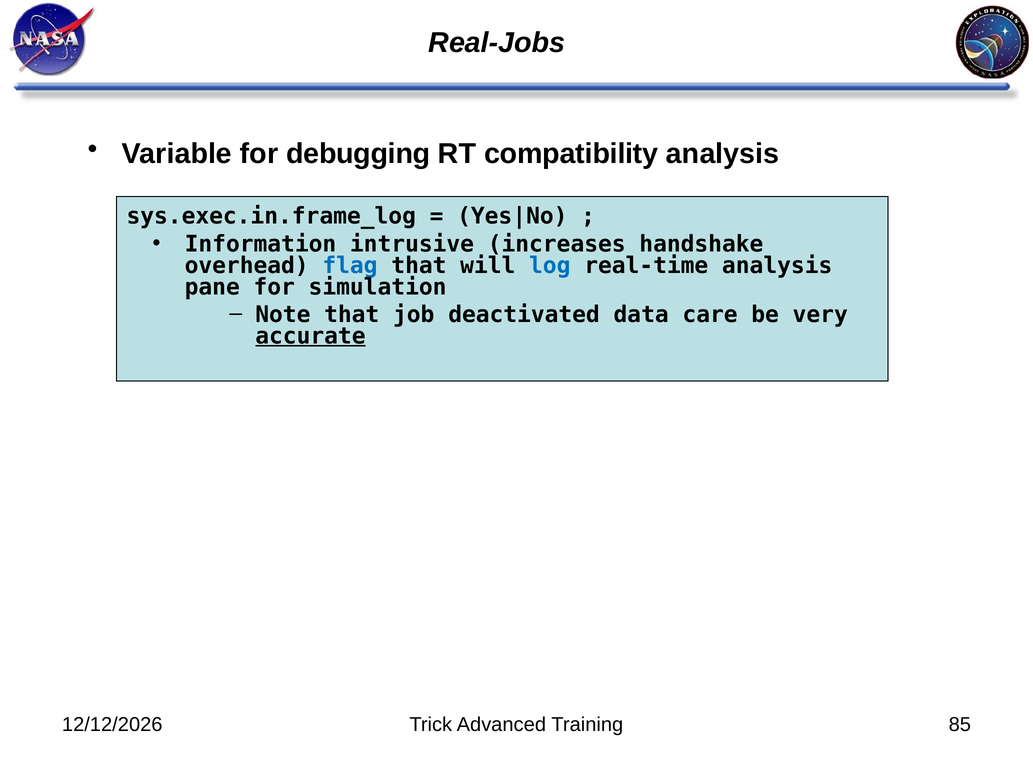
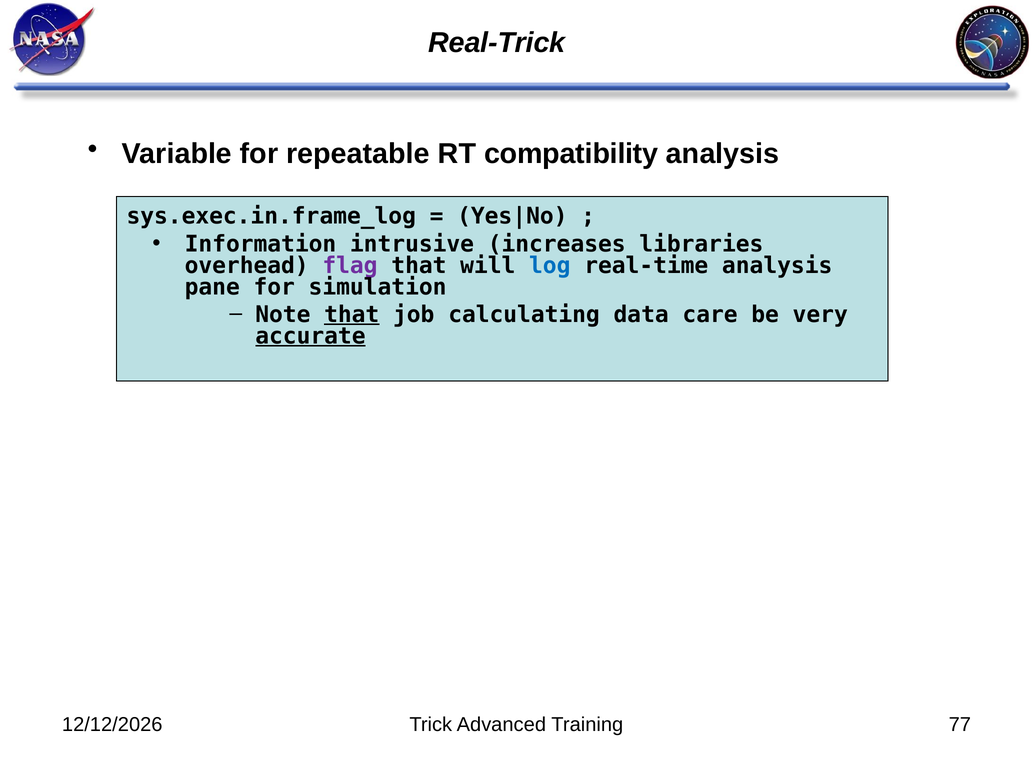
Real-Jobs: Real-Jobs -> Real-Trick
debugging: debugging -> repeatable
handshake: handshake -> libraries
flag colour: blue -> purple
that at (352, 314) underline: none -> present
deactivated: deactivated -> calculating
85: 85 -> 77
